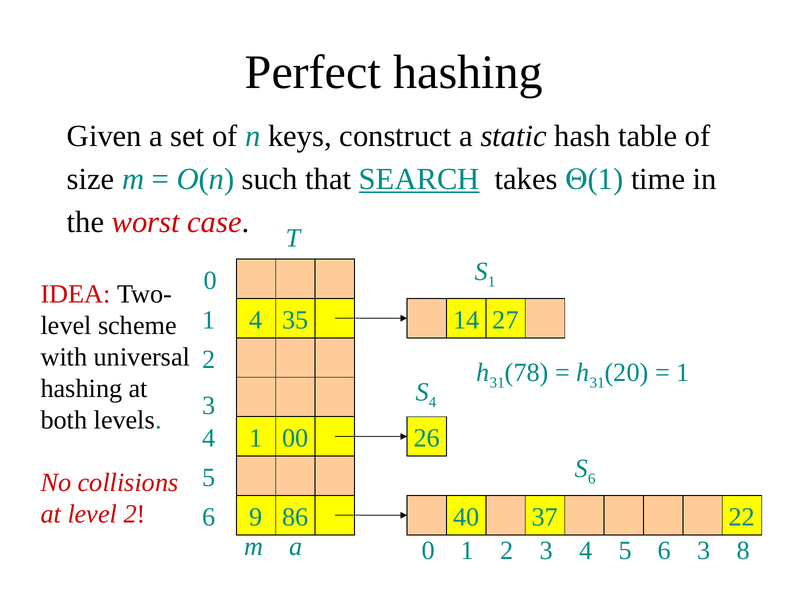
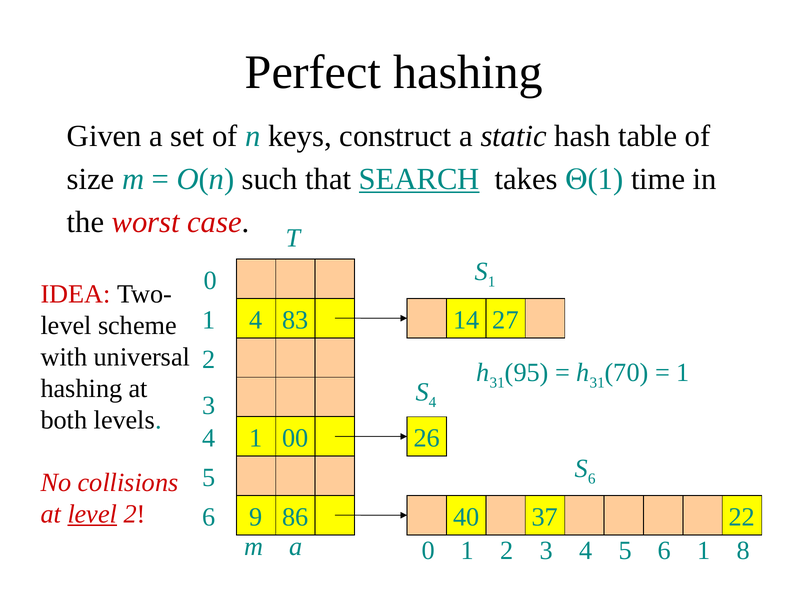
35: 35 -> 83
78: 78 -> 95
20: 20 -> 70
level at (92, 514) underline: none -> present
6 3: 3 -> 1
